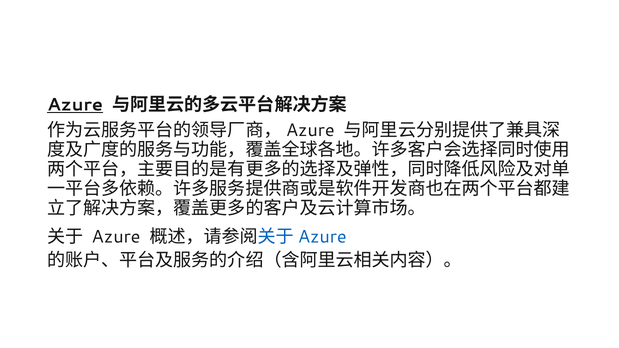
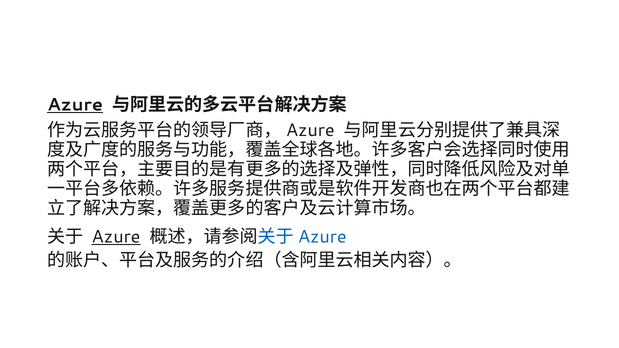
Azure at (116, 237) underline: none -> present
